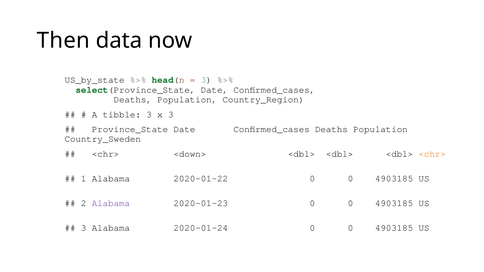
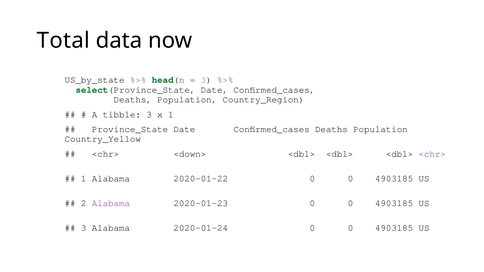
Then: Then -> Total
x 3: 3 -> 1
Country_Sweden: Country_Sweden -> Country_Yellow
<chr> at (432, 154) colour: orange -> purple
